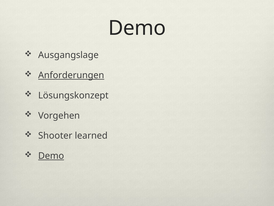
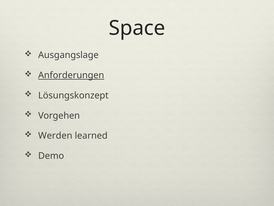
Demo at (137, 28): Demo -> Space
Shooter: Shooter -> Werden
Demo at (51, 156) underline: present -> none
